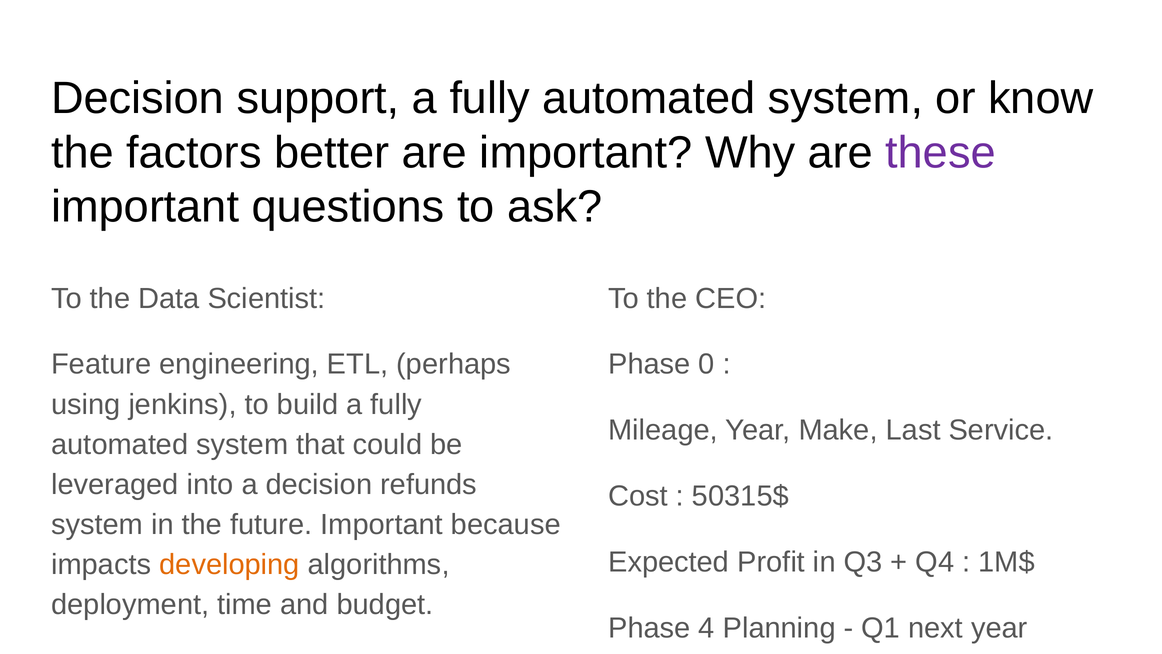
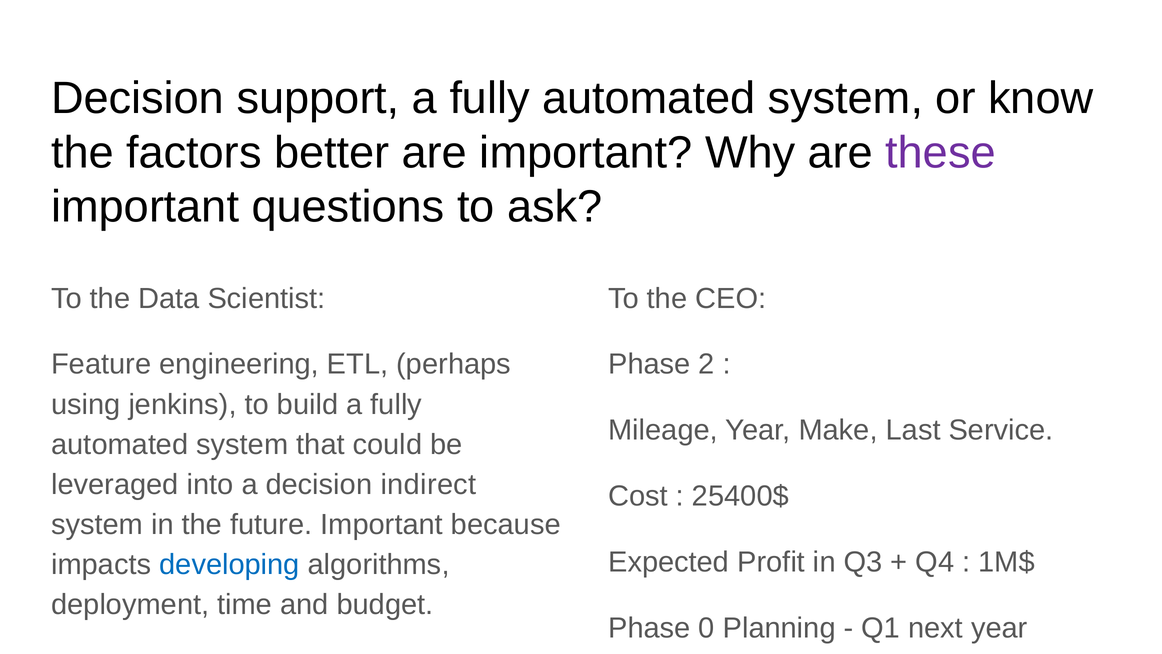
0: 0 -> 2
refunds: refunds -> indirect
50315$: 50315$ -> 25400$
developing colour: orange -> blue
4: 4 -> 0
